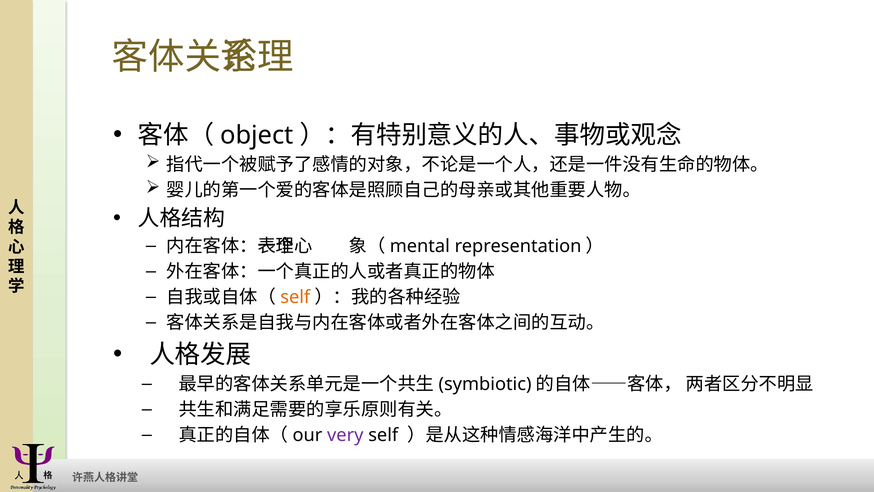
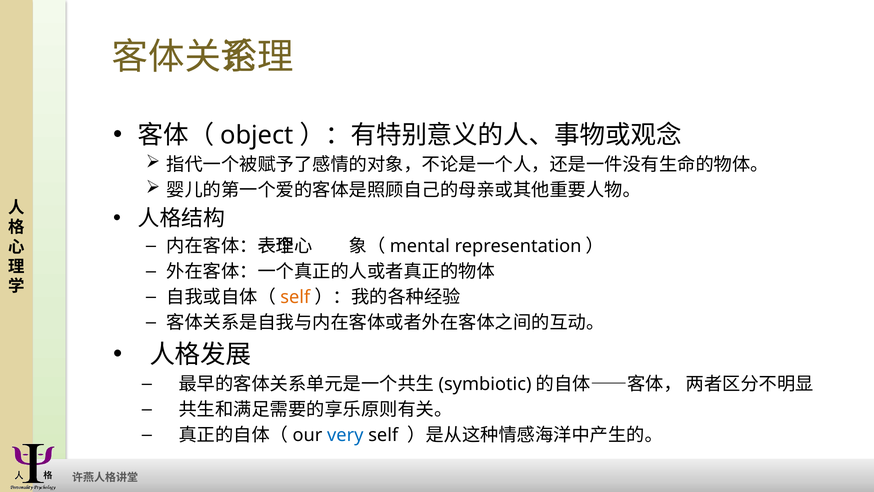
very colour: purple -> blue
